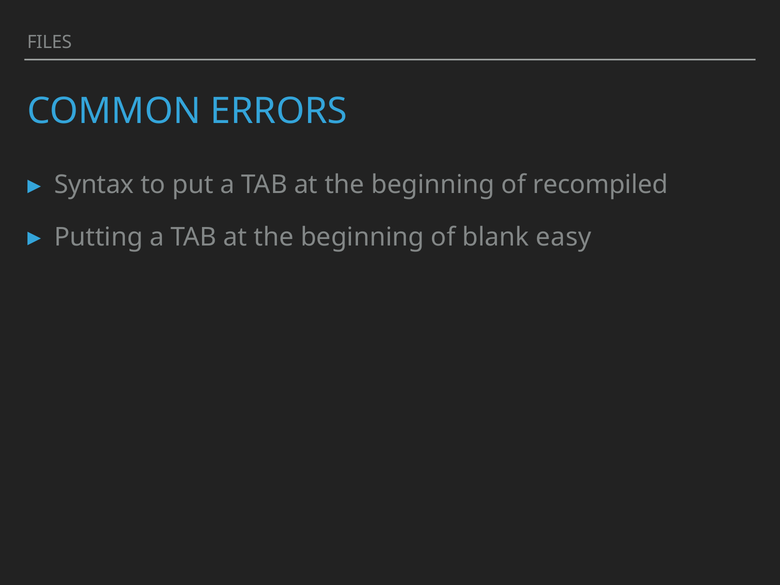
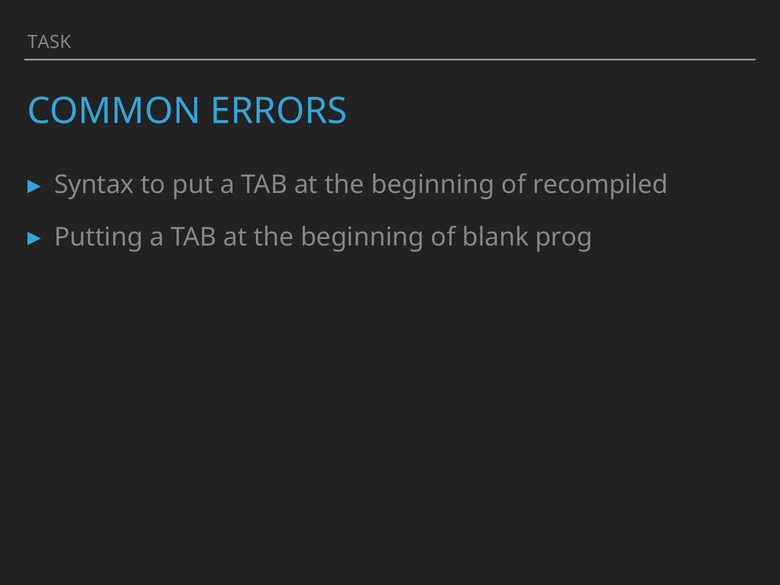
FILES: FILES -> TASK
easy: easy -> prog
